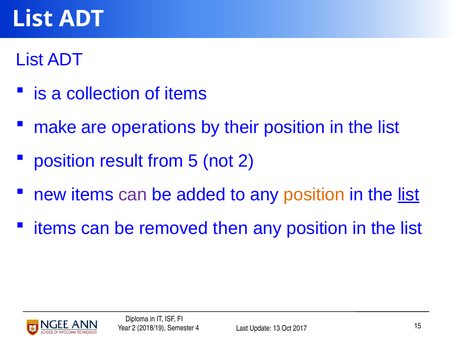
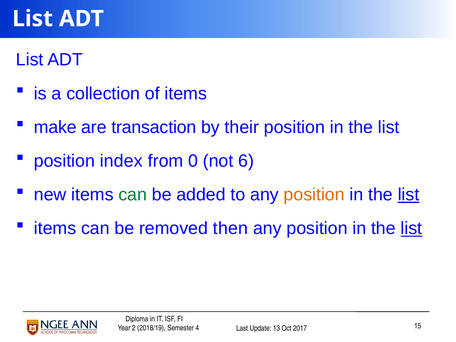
operations: operations -> transaction
result: result -> index
5: 5 -> 0
not 2: 2 -> 6
can at (133, 195) colour: purple -> green
list at (411, 228) underline: none -> present
